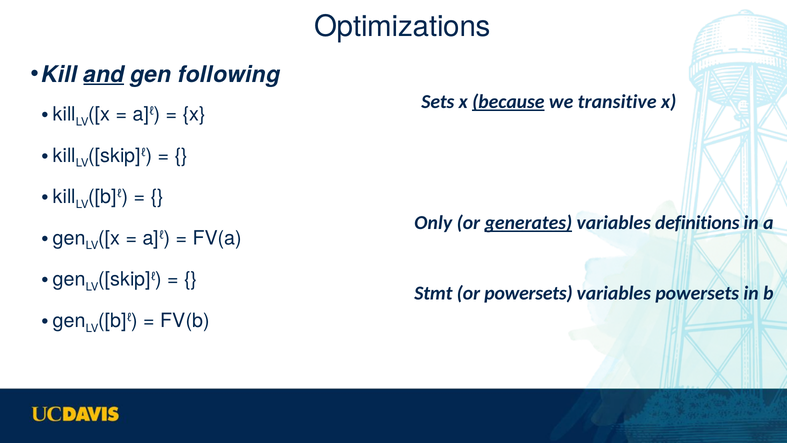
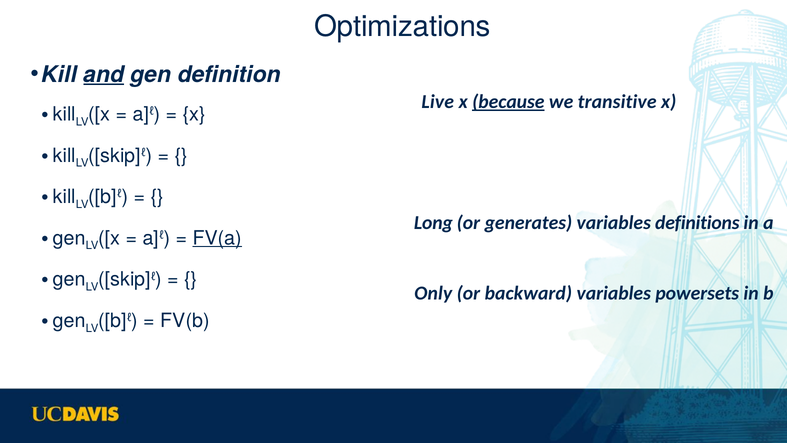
following: following -> definition
Sets: Sets -> Live
Only: Only -> Long
generates underline: present -> none
FV(a underline: none -> present
Stmt: Stmt -> Only
or powersets: powersets -> backward
